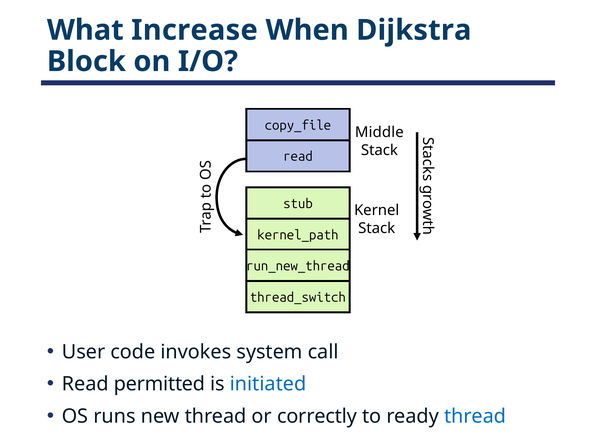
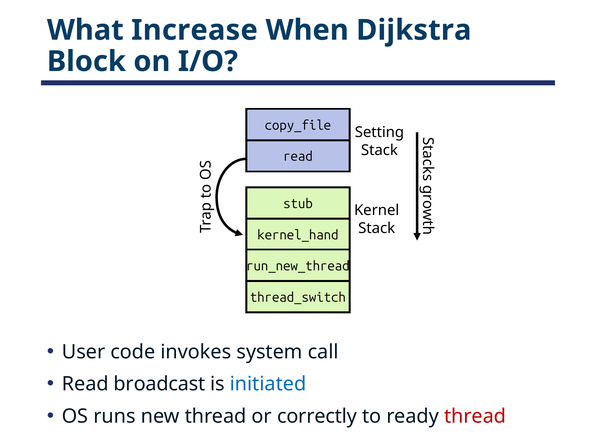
Middle: Middle -> Setting
kernel_path: kernel_path -> kernel_hand
permitted: permitted -> broadcast
thread at (475, 416) colour: blue -> red
